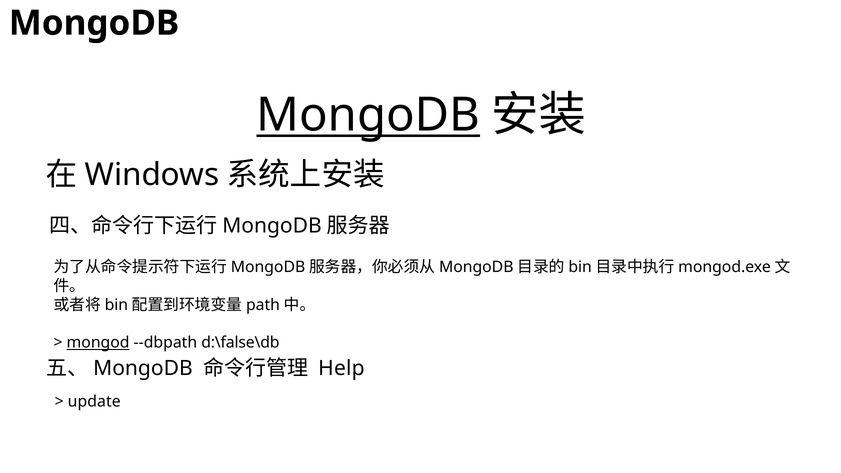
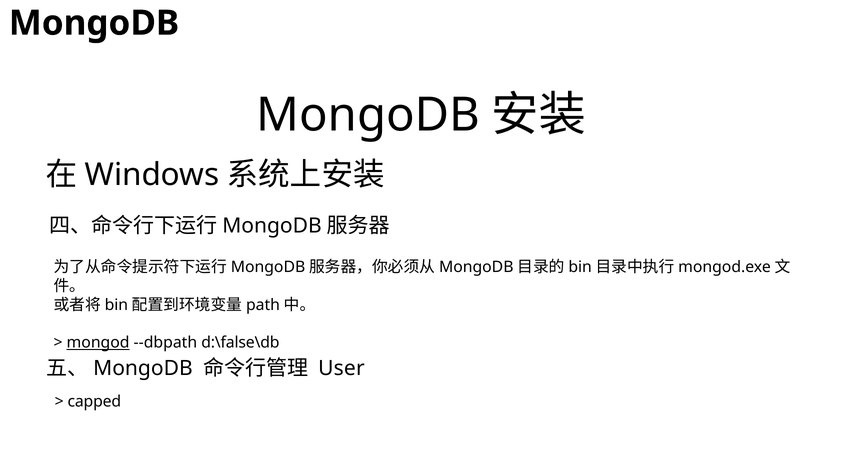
MongoDB at (368, 115) underline: present -> none
Help: Help -> User
update: update -> capped
